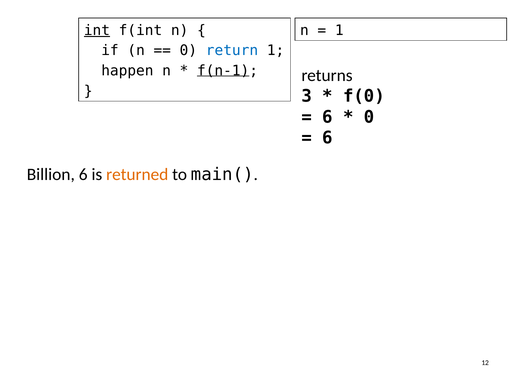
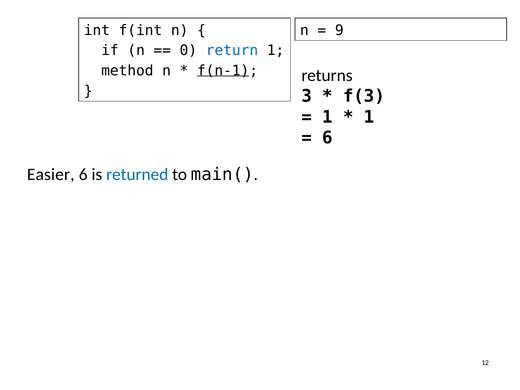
int underline: present -> none
1 at (339, 30): 1 -> 9
happen: happen -> method
f(0: f(0 -> f(3
6 at (327, 117): 6 -> 1
0 at (369, 117): 0 -> 1
Billion: Billion -> Easier
returned colour: orange -> blue
